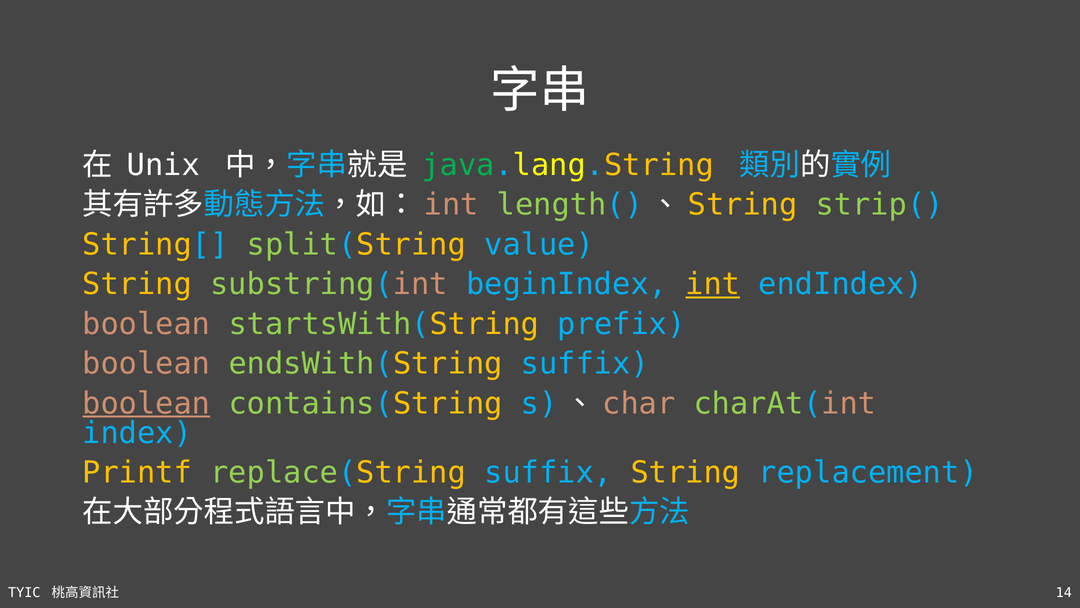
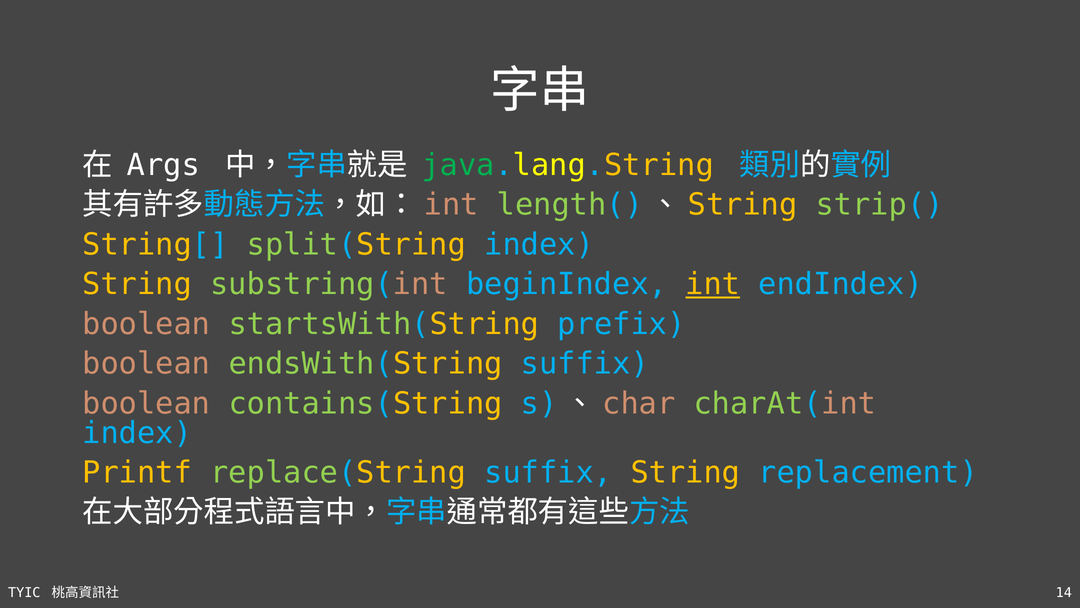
Unix: Unix -> Args
split(String value: value -> index
boolean at (146, 403) underline: present -> none
